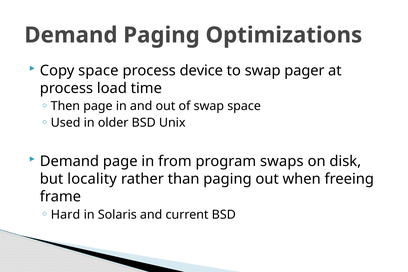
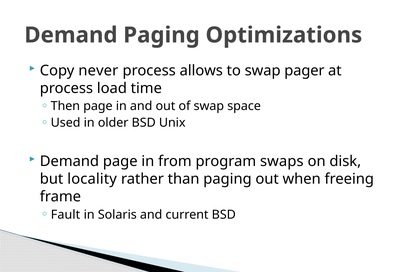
Copy space: space -> never
device: device -> allows
Hard: Hard -> Fault
